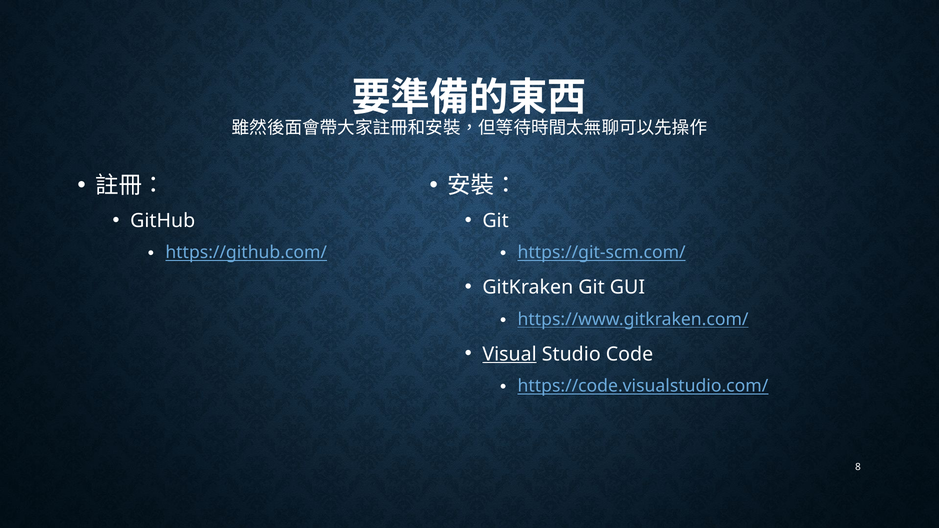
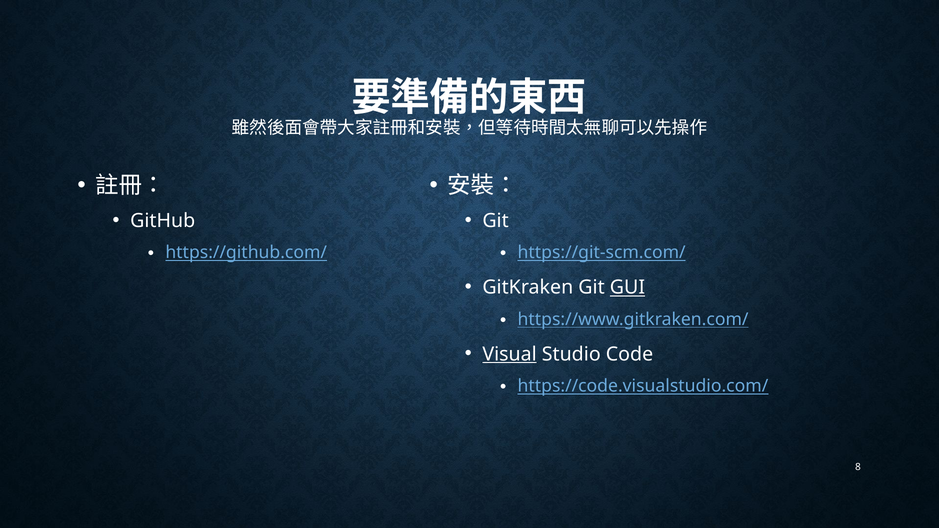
GUI underline: none -> present
